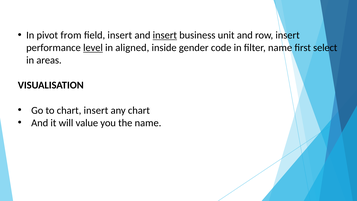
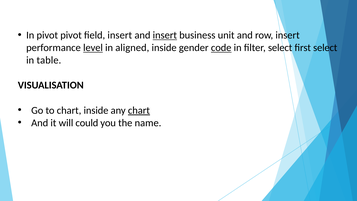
pivot from: from -> pivot
code underline: none -> present
filter name: name -> select
areas: areas -> table
chart insert: insert -> inside
chart at (139, 110) underline: none -> present
value: value -> could
